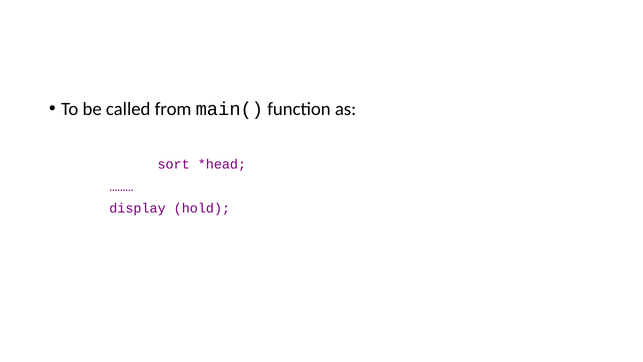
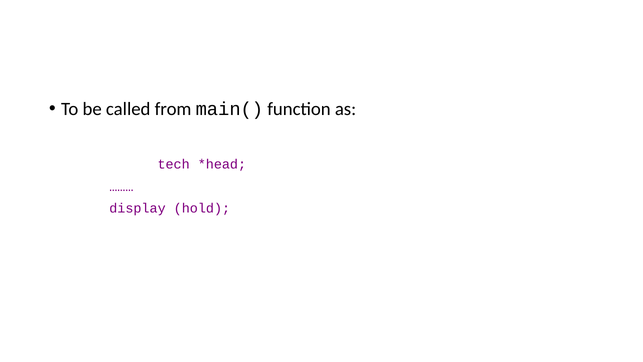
sort: sort -> tech
